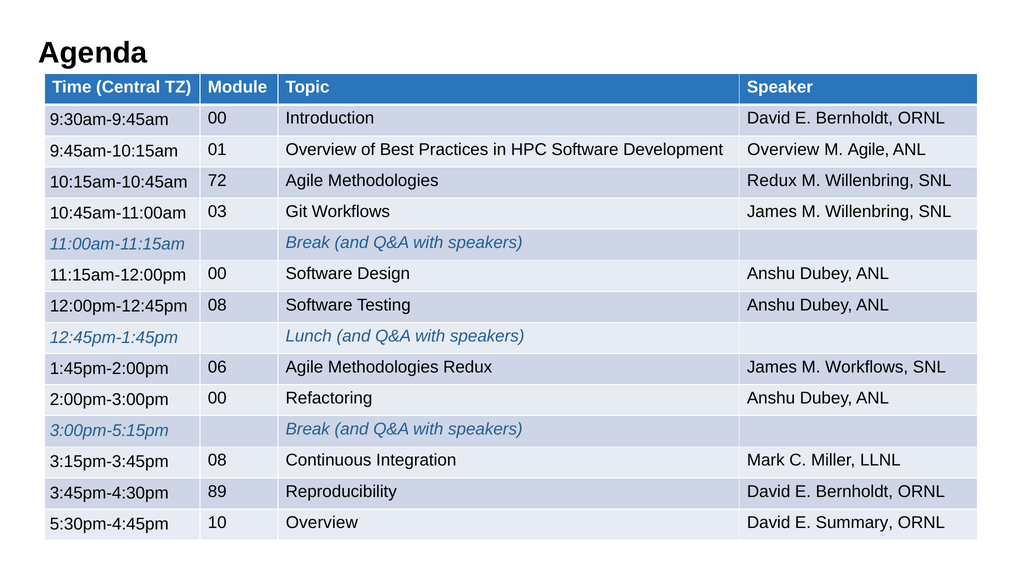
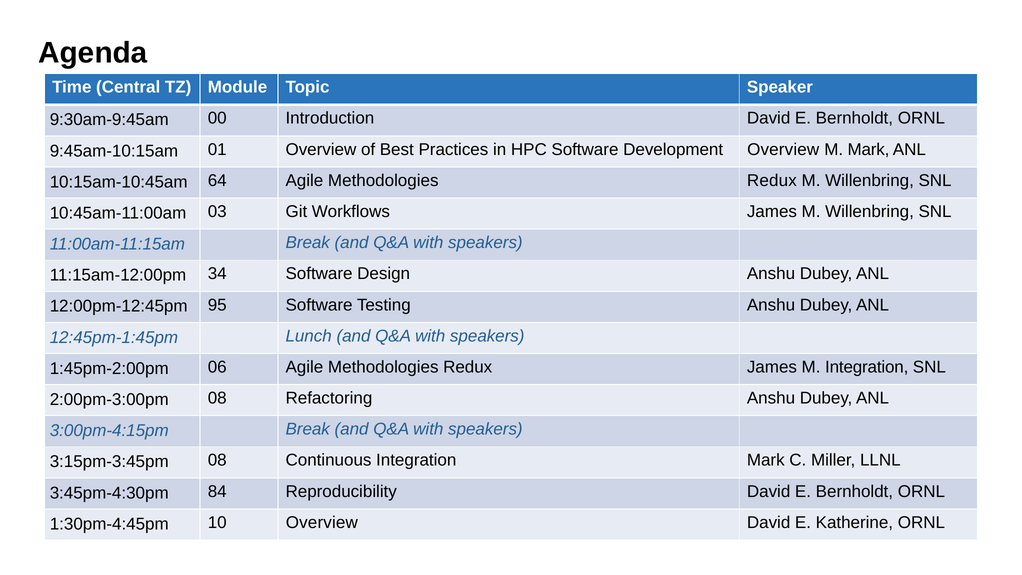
M Agile: Agile -> Mark
72: 72 -> 64
11:15am-12:00pm 00: 00 -> 34
12:00pm-12:45pm 08: 08 -> 95
M Workflows: Workflows -> Integration
2:00pm-3:00pm 00: 00 -> 08
3:00pm-5:15pm: 3:00pm-5:15pm -> 3:00pm-4:15pm
89: 89 -> 84
5:30pm-4:45pm: 5:30pm-4:45pm -> 1:30pm-4:45pm
Summary: Summary -> Katherine
